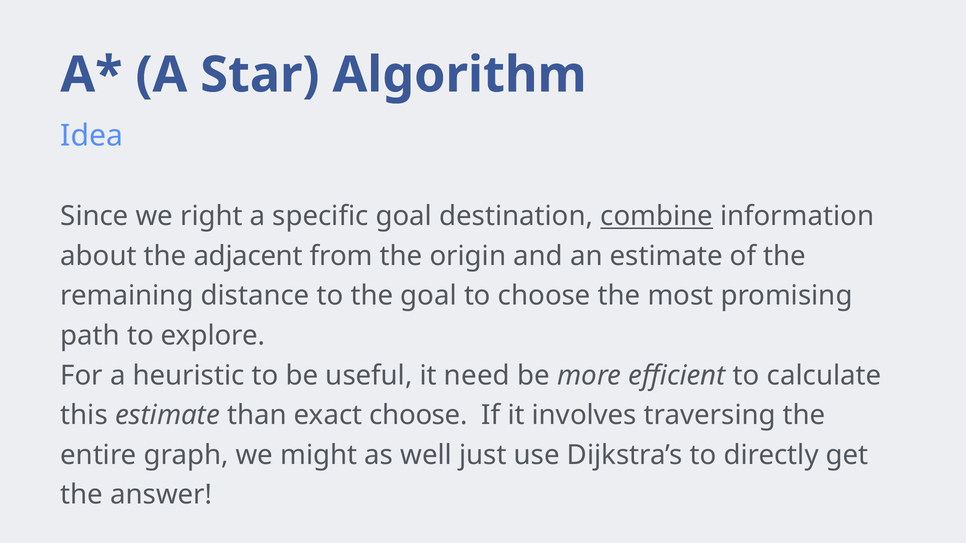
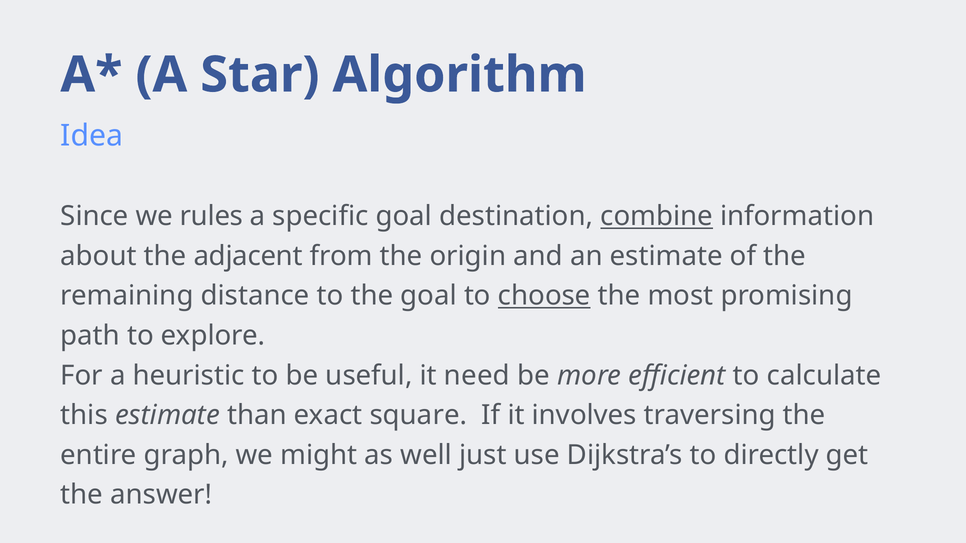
right: right -> rules
choose at (544, 296) underline: none -> present
exact choose: choose -> square
